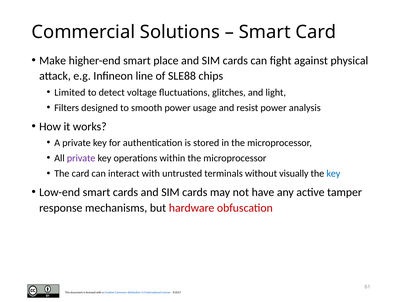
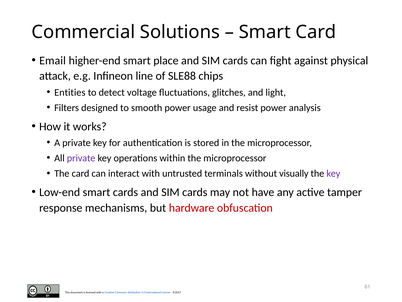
Make: Make -> Email
Limited: Limited -> Entities
key at (333, 173) colour: blue -> purple
